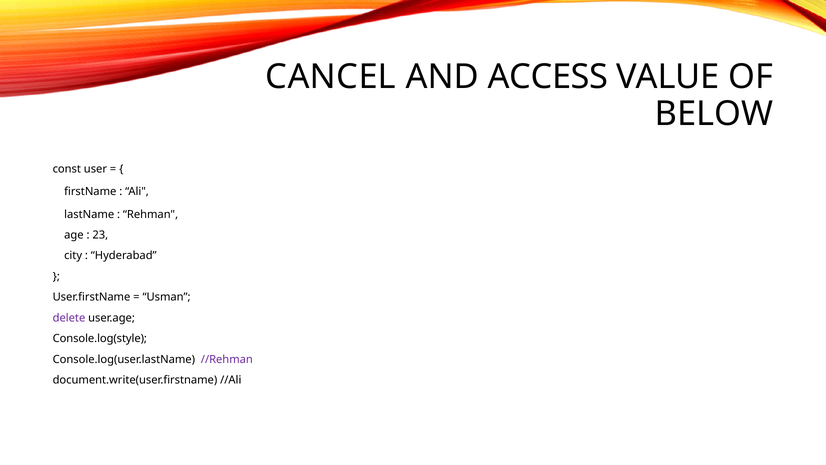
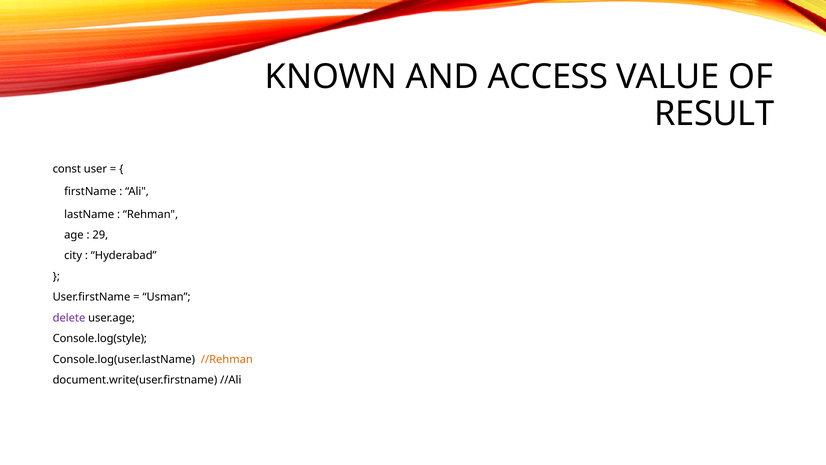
CANCEL: CANCEL -> KNOWN
BELOW: BELOW -> RESULT
23: 23 -> 29
//Rehman colour: purple -> orange
